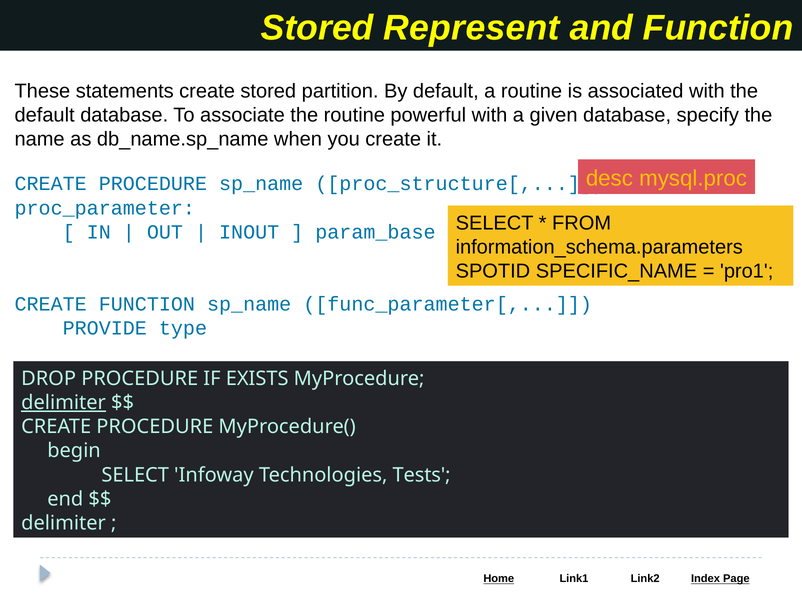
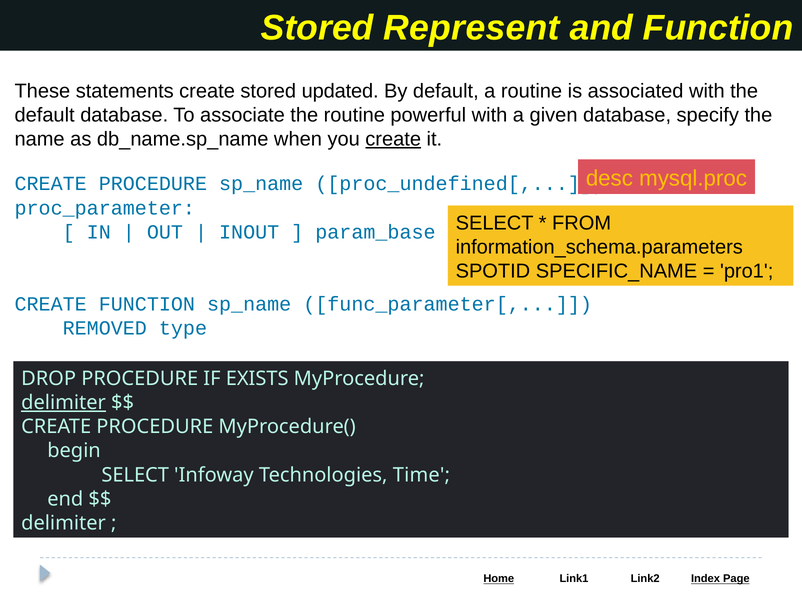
partition: partition -> updated
create at (393, 139) underline: none -> present
proc_structure[: proc_structure[ -> proc_undefined[
PROVIDE: PROVIDE -> REMOVED
Tests: Tests -> Time
